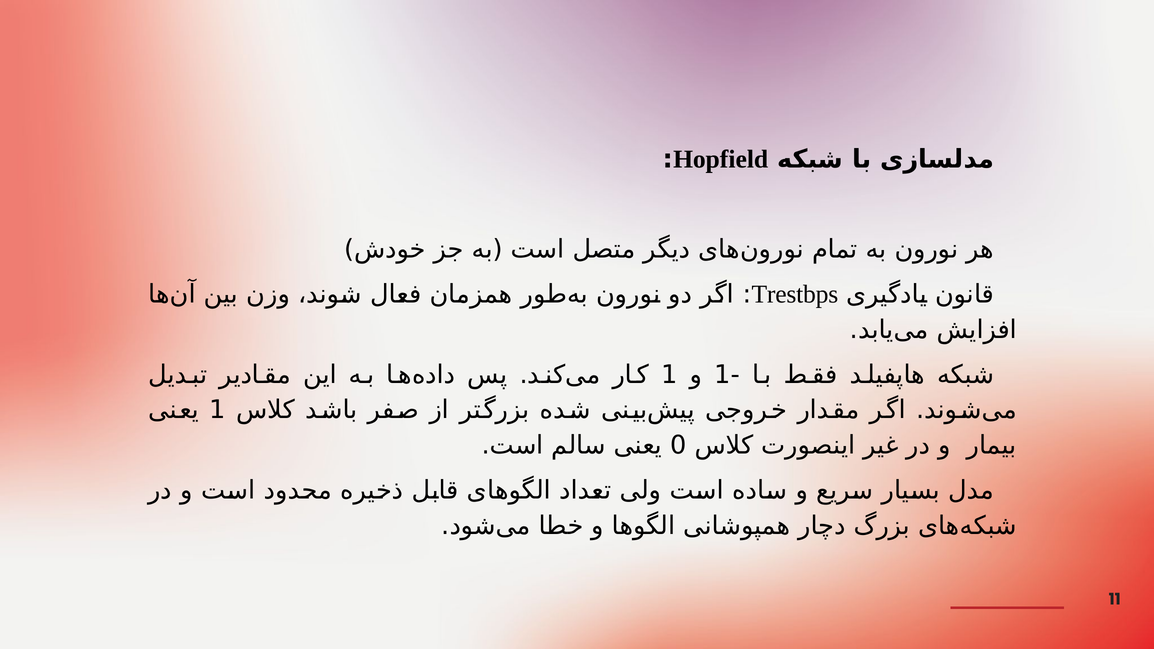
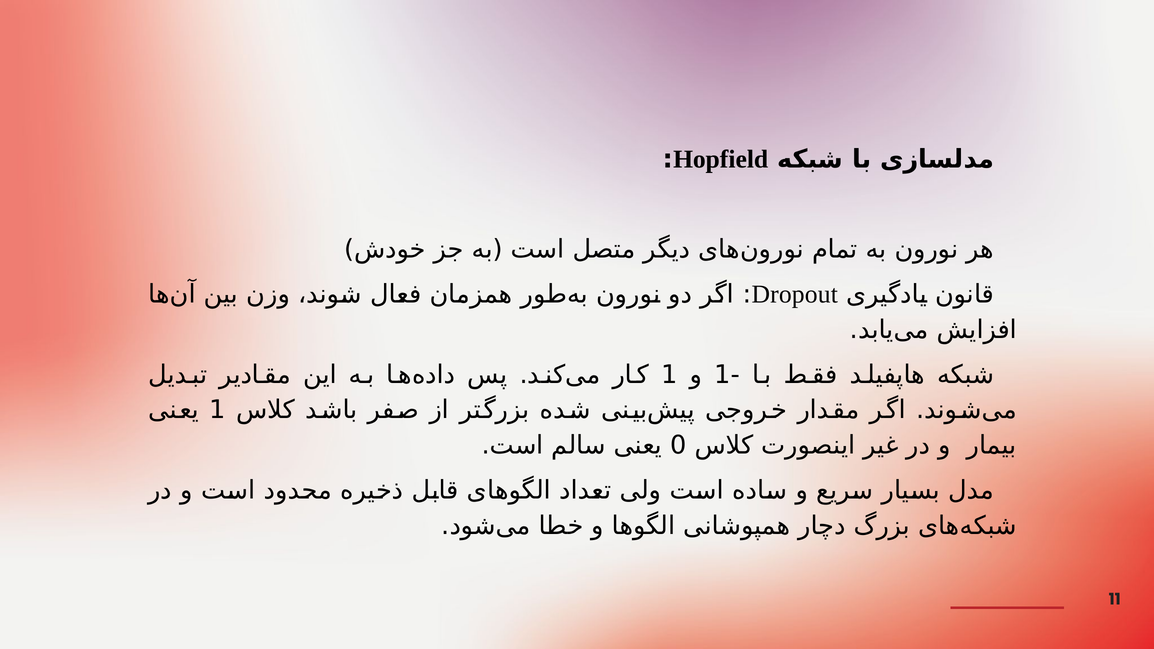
Trestbps: Trestbps -> Dropout
